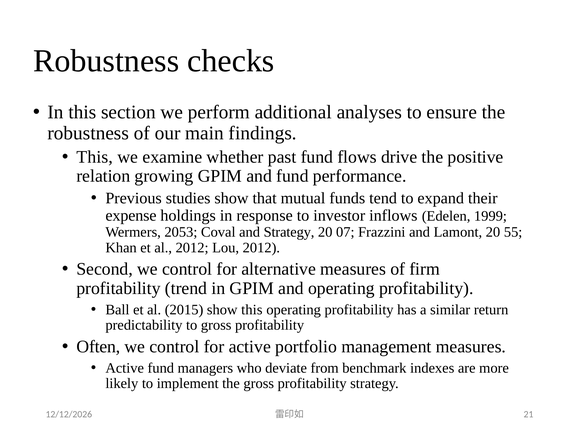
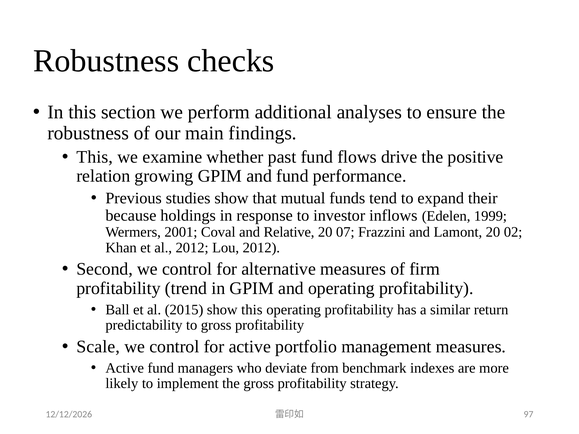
expense: expense -> because
2053: 2053 -> 2001
and Strategy: Strategy -> Relative
55: 55 -> 02
Often: Often -> Scale
21: 21 -> 97
